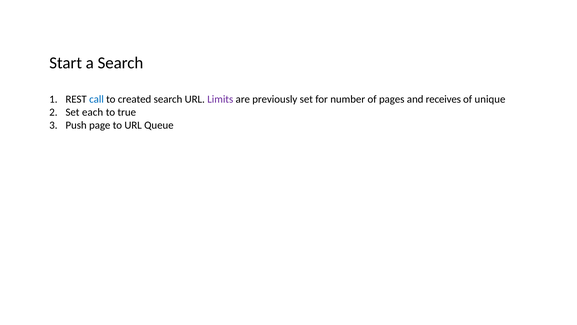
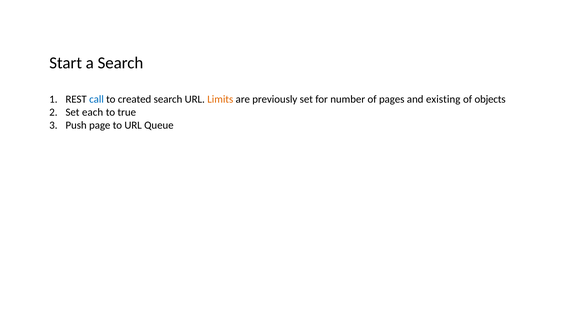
Limits colour: purple -> orange
receives: receives -> existing
unique: unique -> objects
